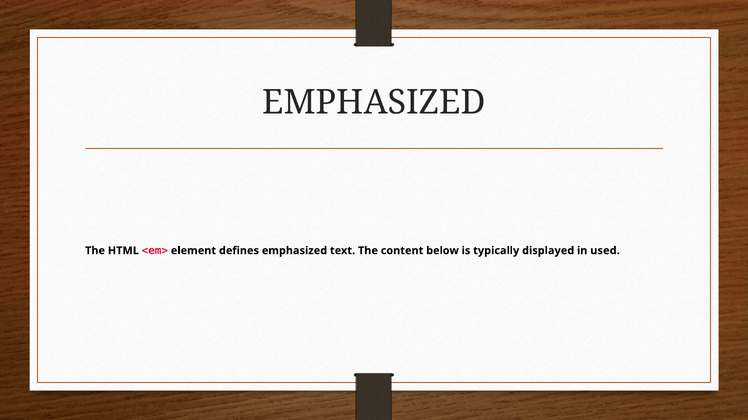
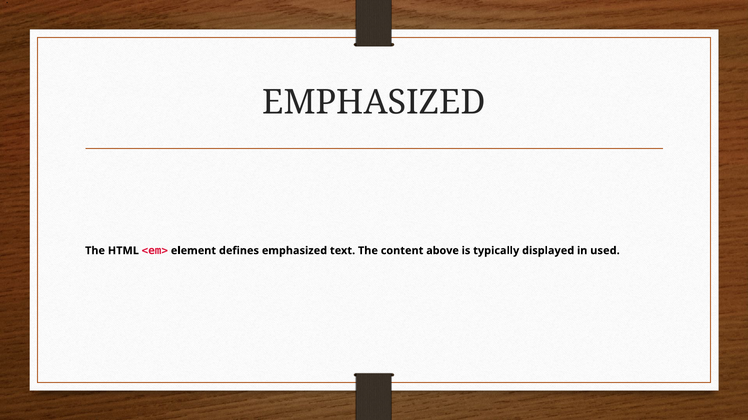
below: below -> above
